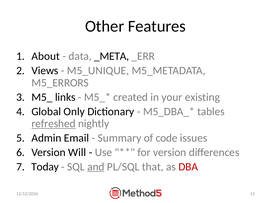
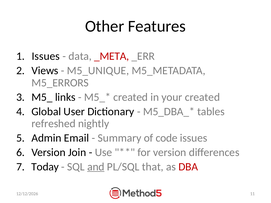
About at (46, 56): About -> Issues
_META colour: black -> red
your existing: existing -> created
Only: Only -> User
refreshed underline: present -> none
Will: Will -> Join
